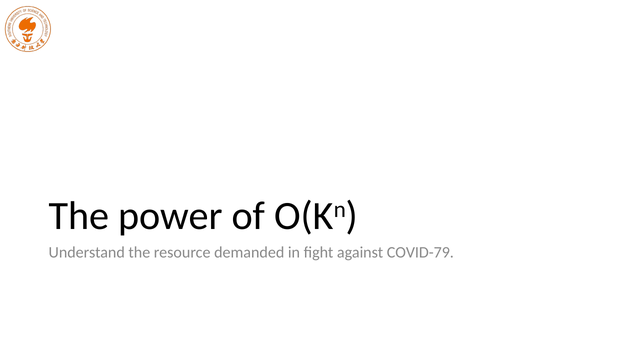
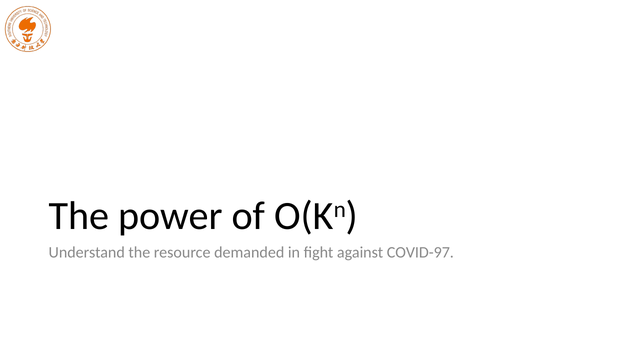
COVID-79: COVID-79 -> COVID-97
